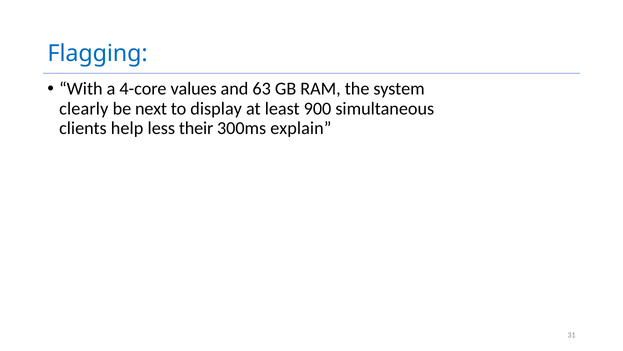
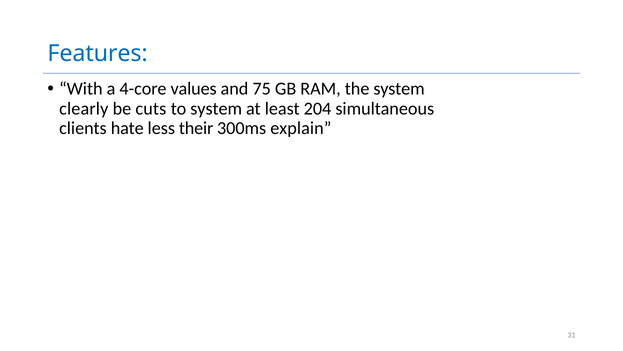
Flagging: Flagging -> Features
63: 63 -> 75
next: next -> cuts
to display: display -> system
900: 900 -> 204
help: help -> hate
